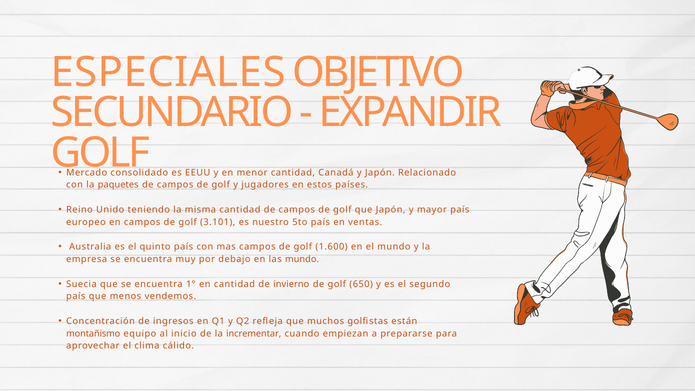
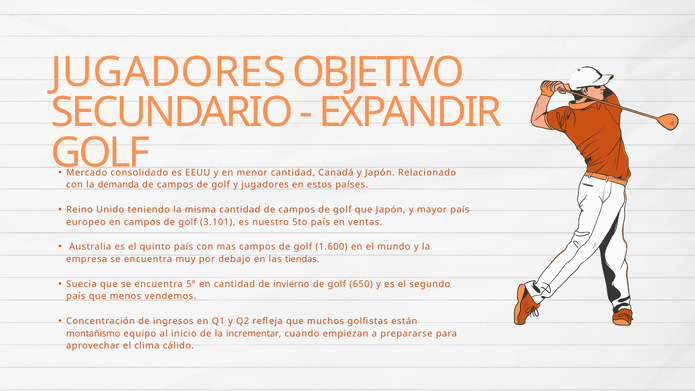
ESPECIALES at (168, 72): ESPECIALES -> JUGADORES
paquetes: paquetes -> demanda
las mundo: mundo -> tiendas
1°: 1° -> 5°
